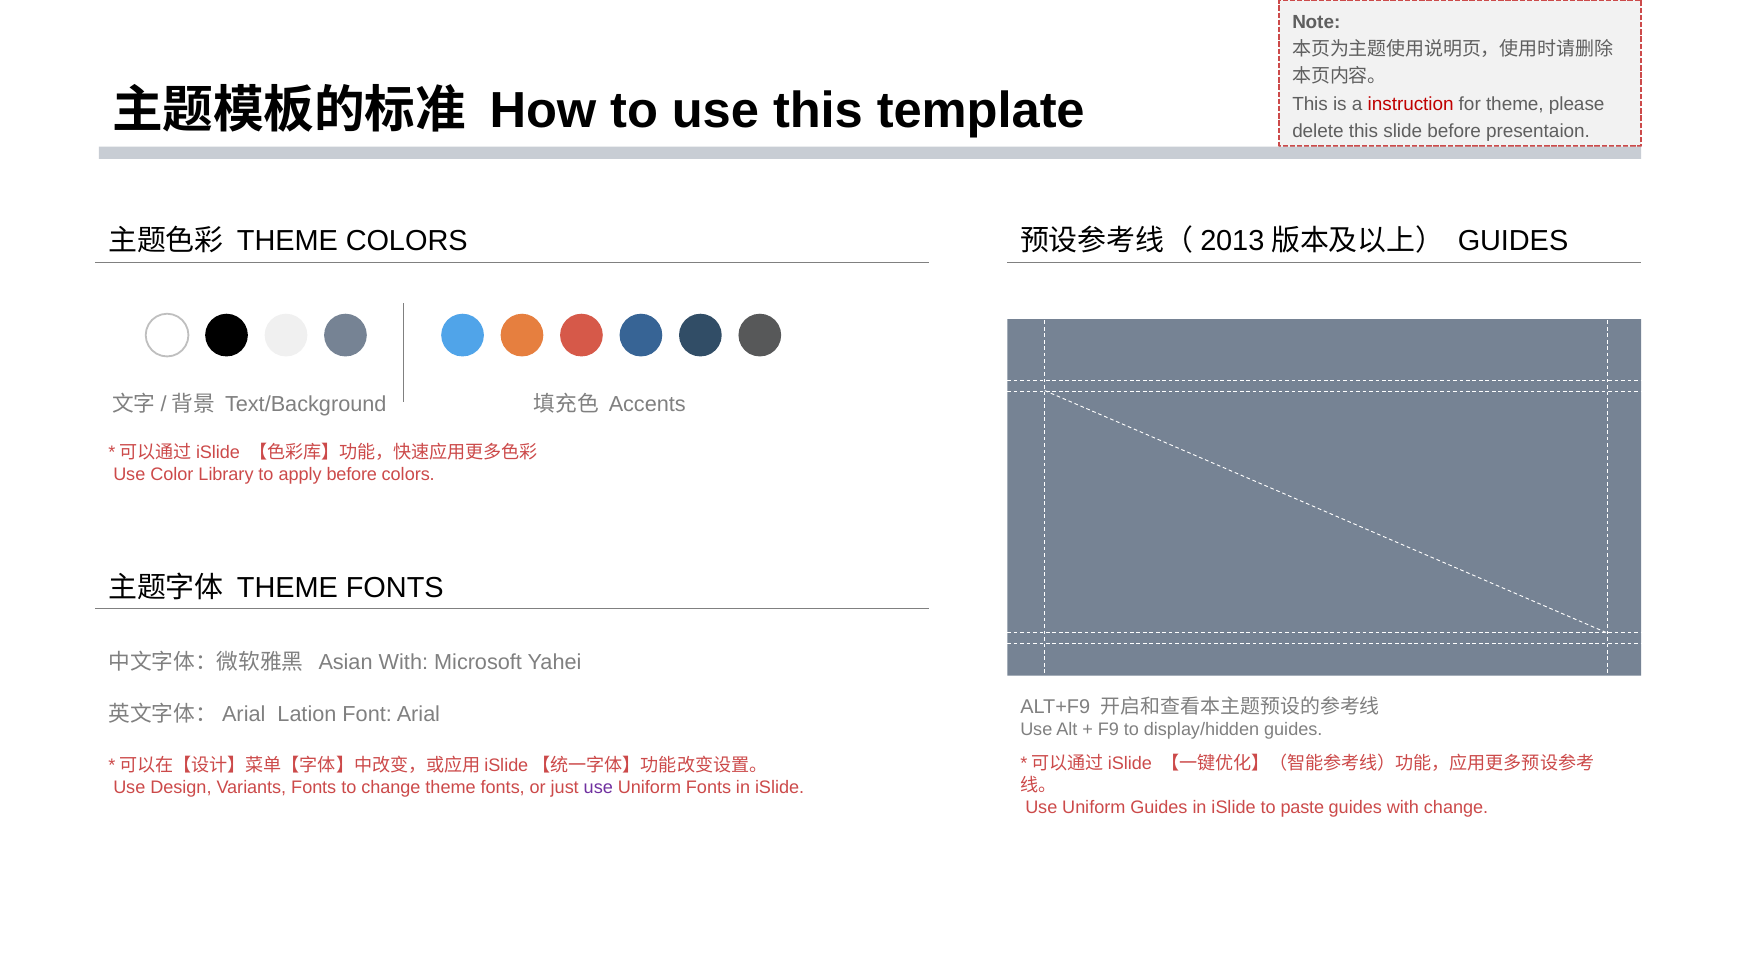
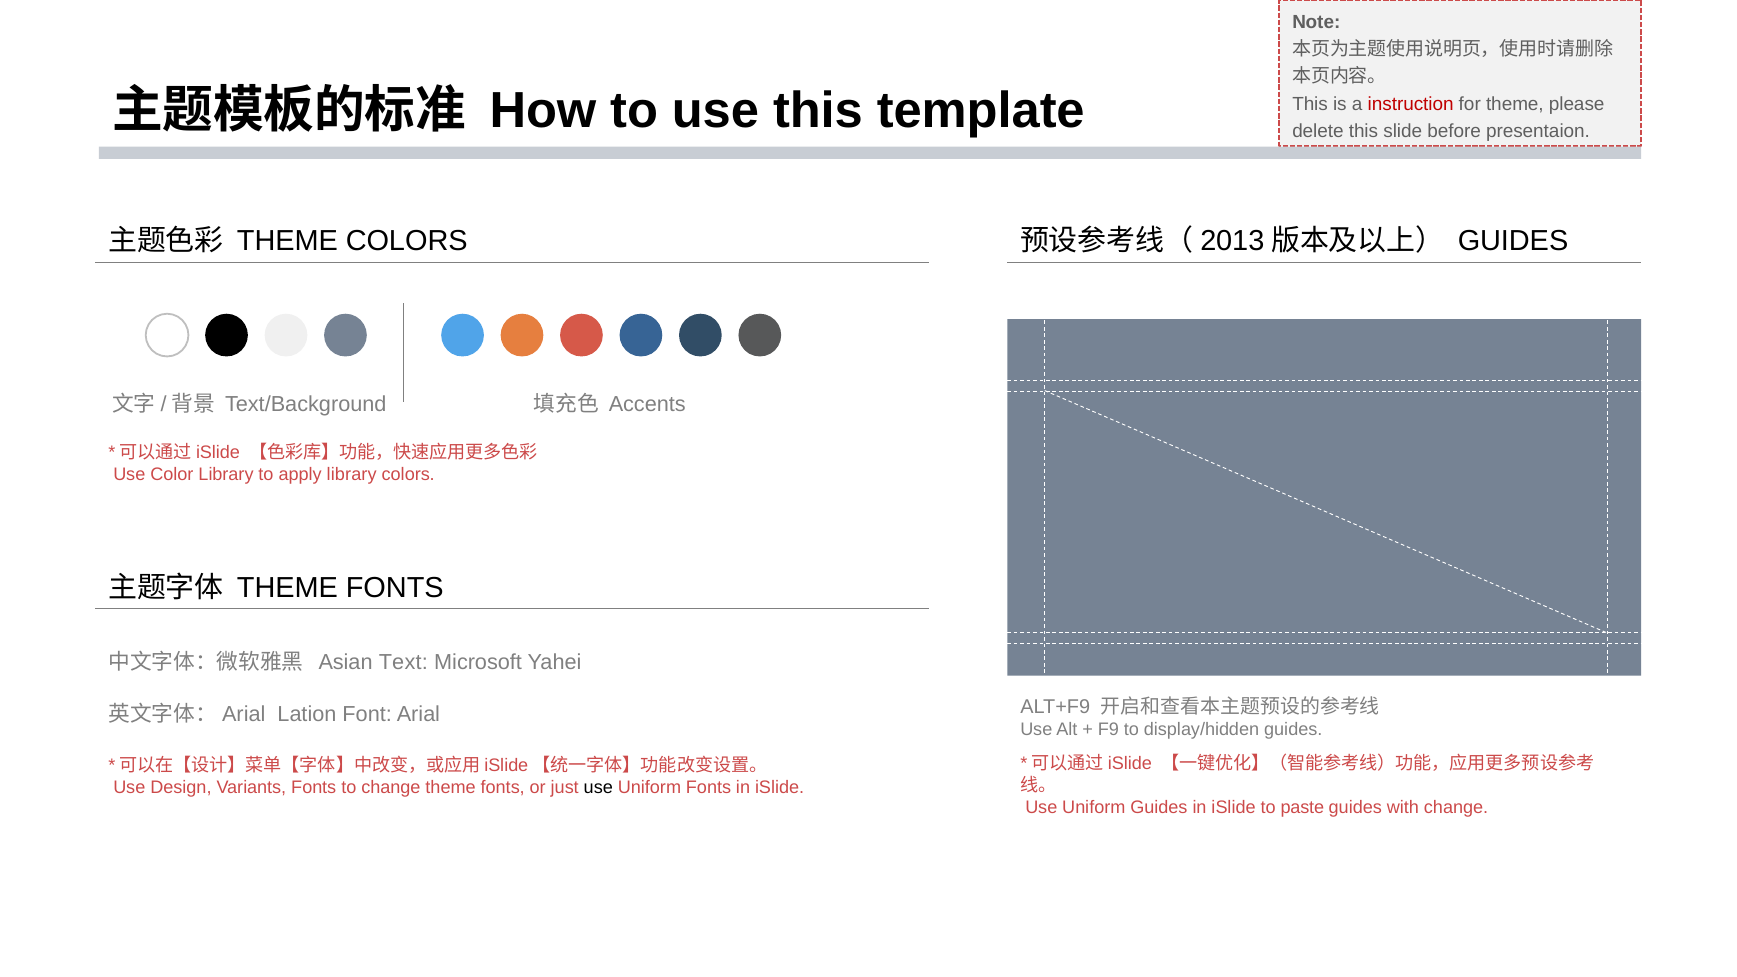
apply before: before -> library
Asian With: With -> Text
use at (598, 788) colour: purple -> black
